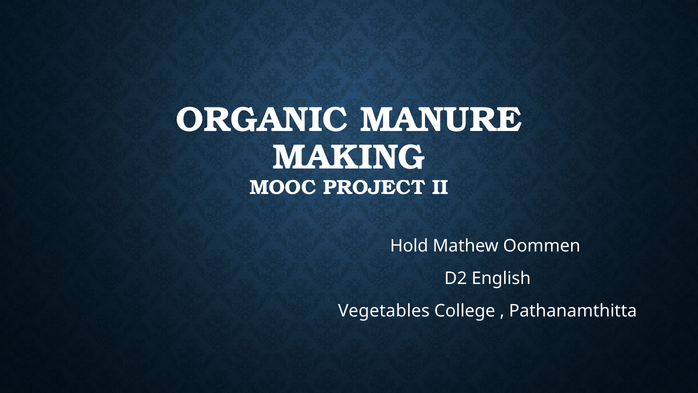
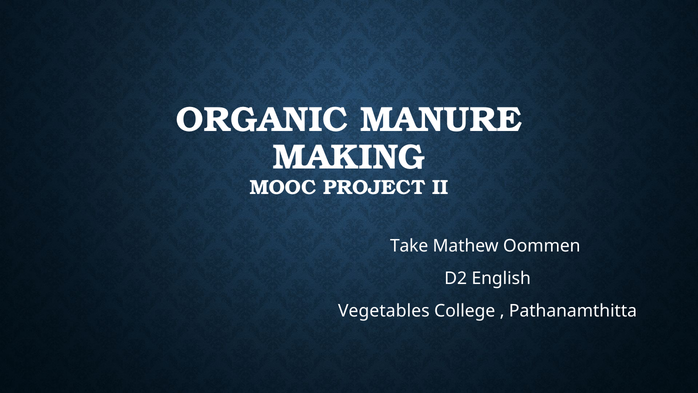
Hold: Hold -> Take
